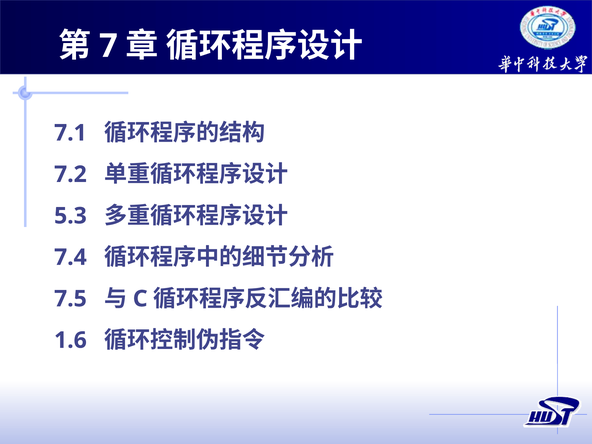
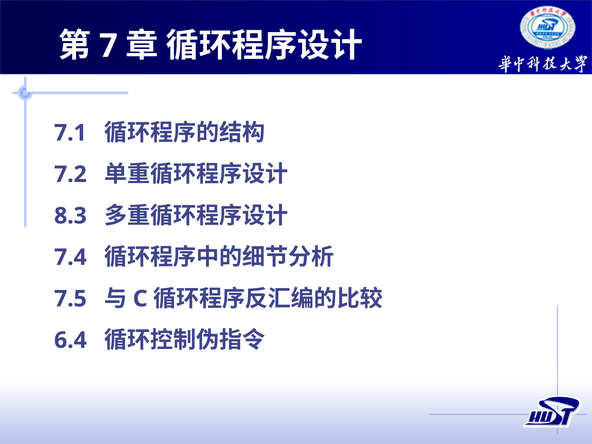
5.3: 5.3 -> 8.3
1.6: 1.6 -> 6.4
